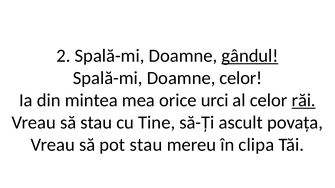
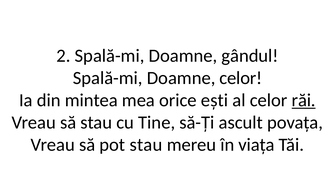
gândul underline: present -> none
urci: urci -> ești
clipa: clipa -> viața
